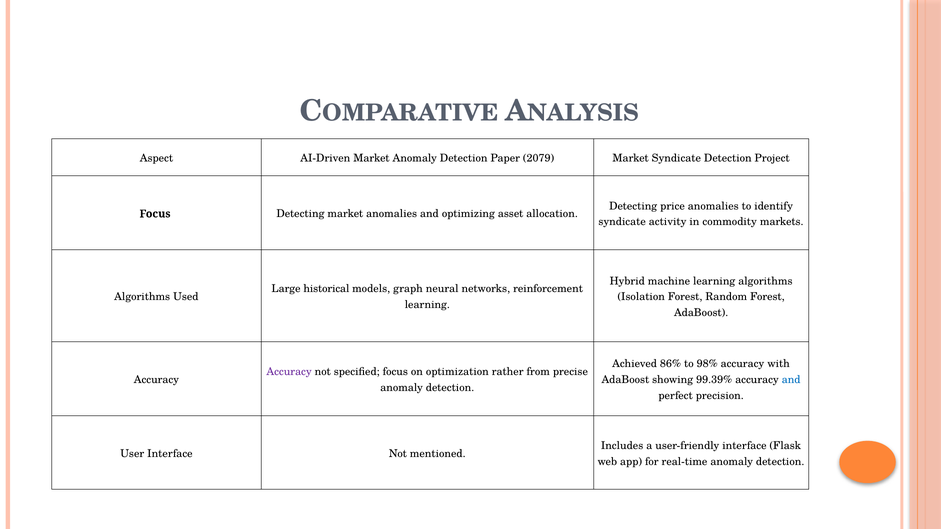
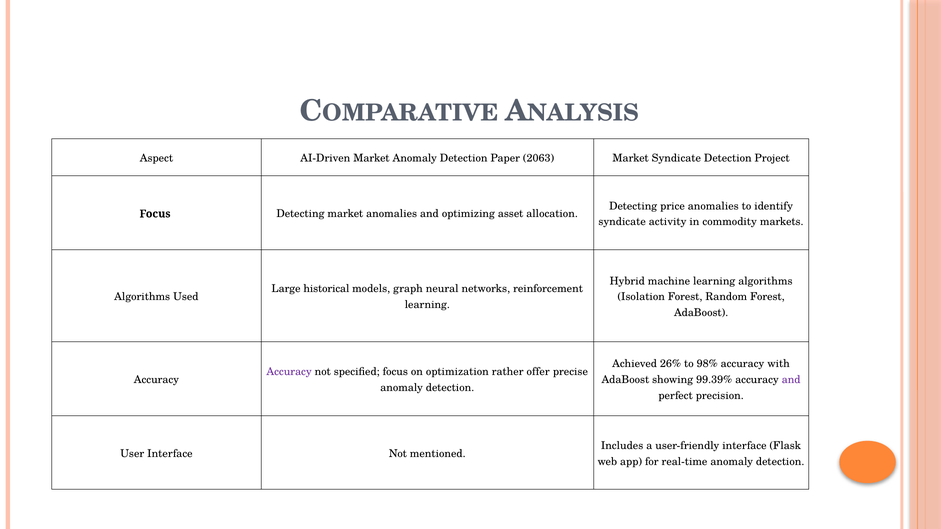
2079: 2079 -> 2063
86%: 86% -> 26%
from: from -> offer
and at (791, 380) colour: blue -> purple
